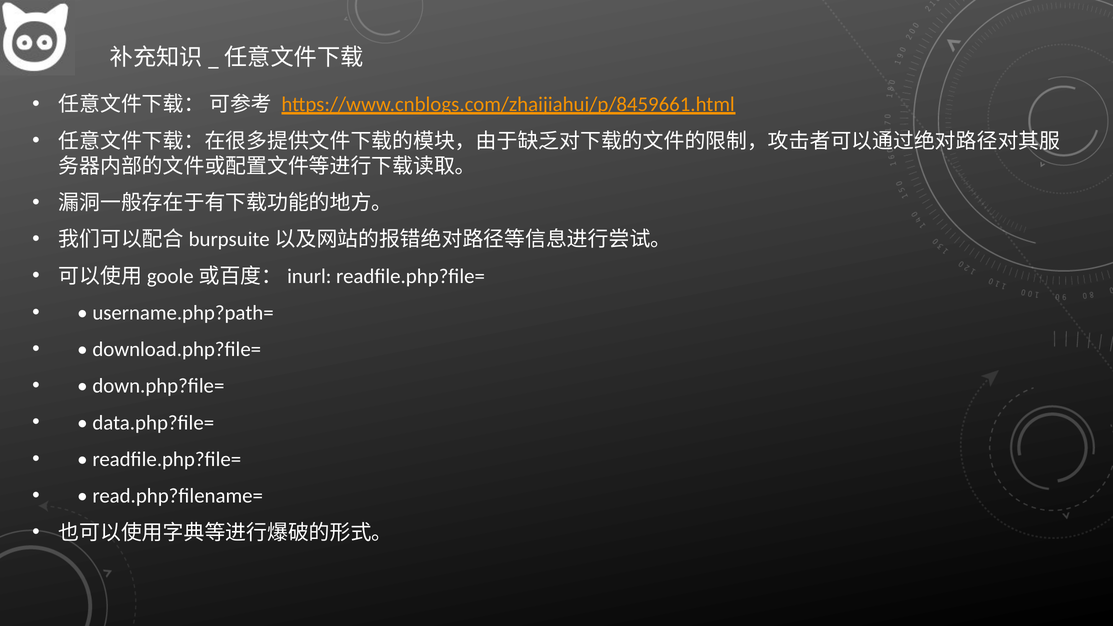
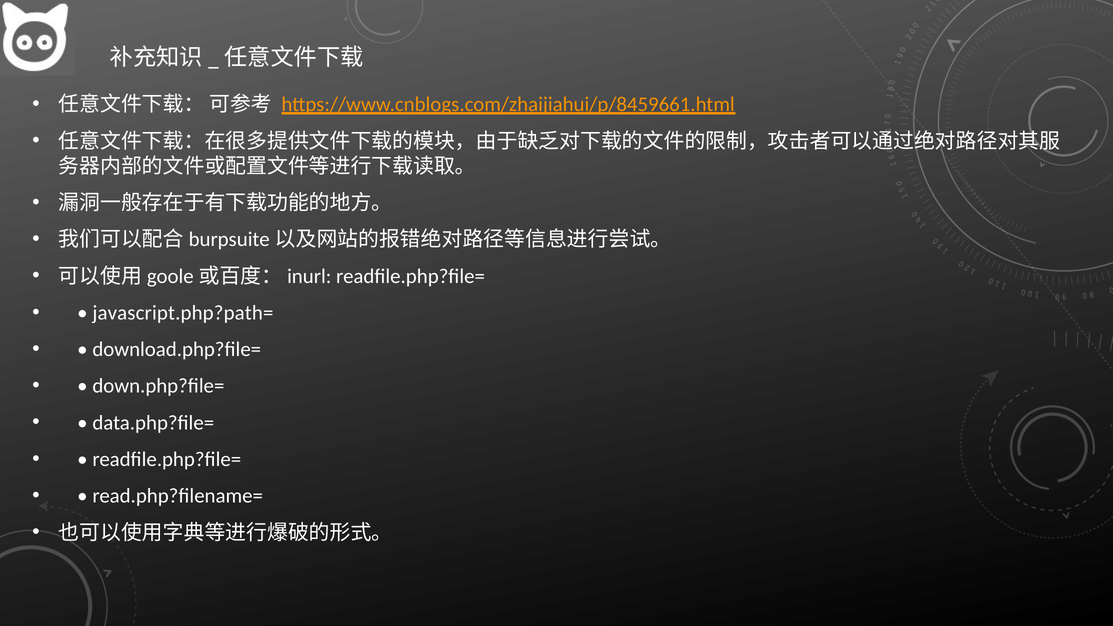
username.php?path=: username.php?path= -> javascript.php?path=
